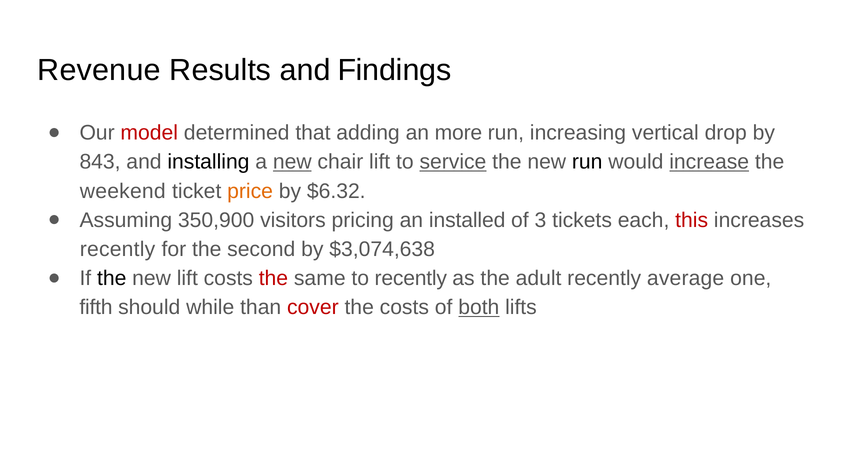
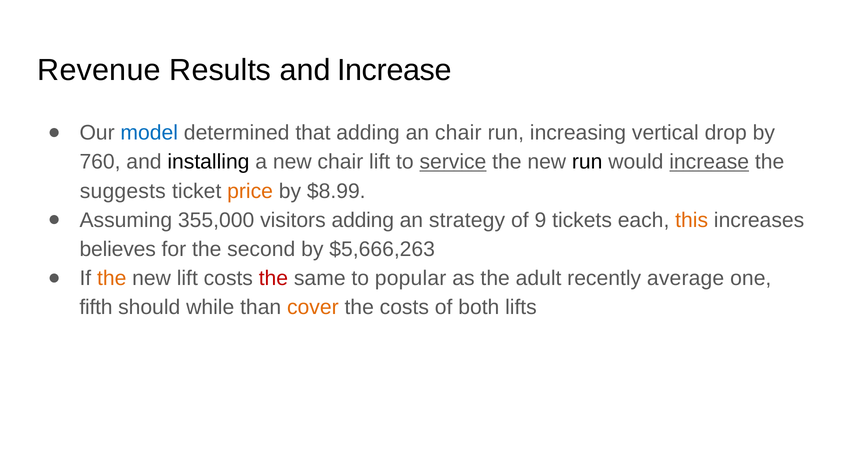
and Findings: Findings -> Increase
model colour: red -> blue
an more: more -> chair
843: 843 -> 760
new at (292, 162) underline: present -> none
weekend: weekend -> suggests
$6.32: $6.32 -> $8.99
350,900: 350,900 -> 355,000
visitors pricing: pricing -> adding
installed: installed -> strategy
3: 3 -> 9
this colour: red -> orange
recently at (118, 249): recently -> believes
$3,074,638: $3,074,638 -> $5,666,263
the at (112, 279) colour: black -> orange
to recently: recently -> popular
cover colour: red -> orange
both underline: present -> none
